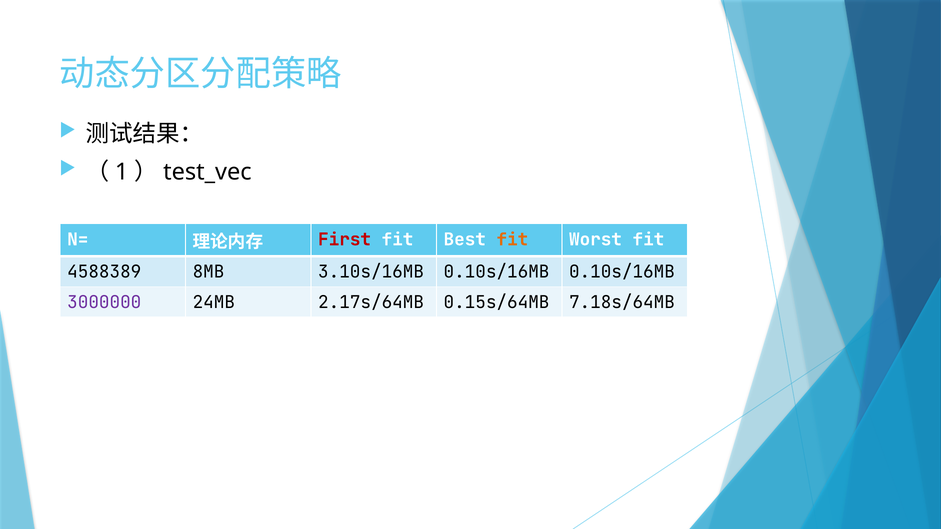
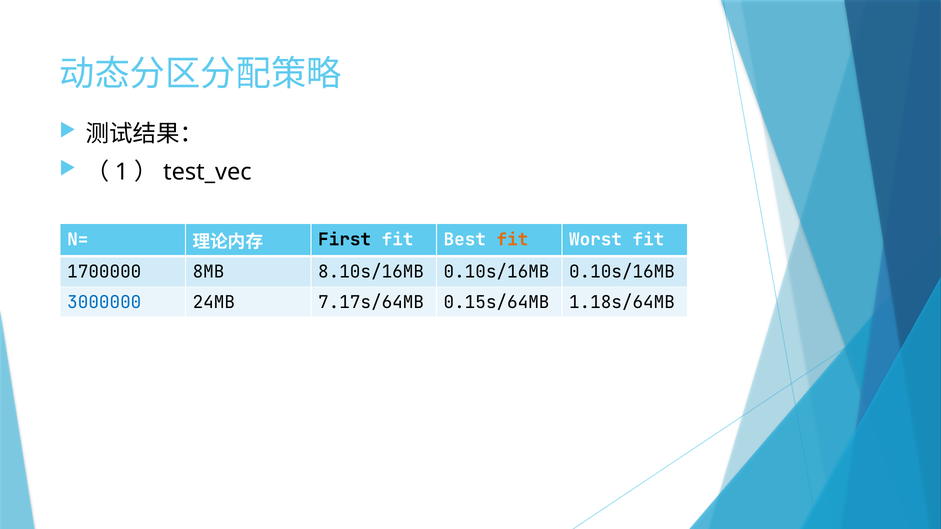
First colour: red -> black
4588389: 4588389 -> 1700000
3.10s/16MB: 3.10s/16MB -> 8.10s/16MB
3000000 colour: purple -> blue
2.17s/64MB: 2.17s/64MB -> 7.17s/64MB
7.18s/64MB: 7.18s/64MB -> 1.18s/64MB
